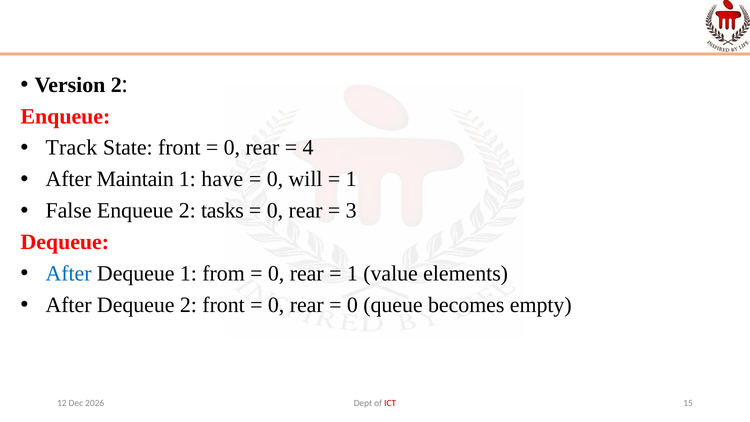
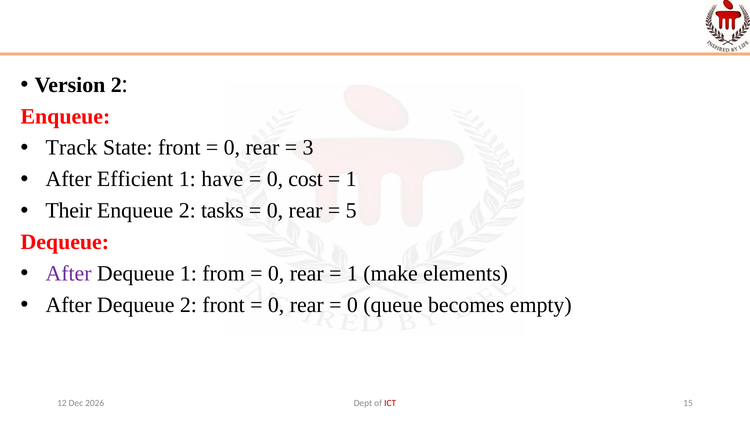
4: 4 -> 3
Maintain: Maintain -> Efficient
will: will -> cost
False: False -> Their
3: 3 -> 5
After at (69, 274) colour: blue -> purple
value: value -> make
